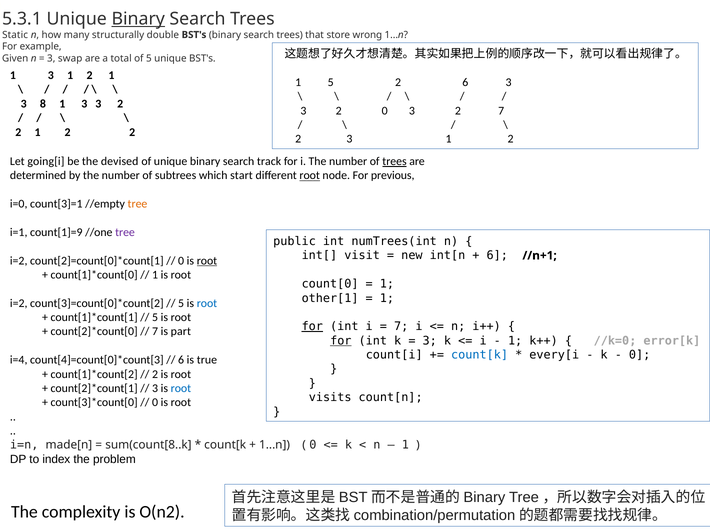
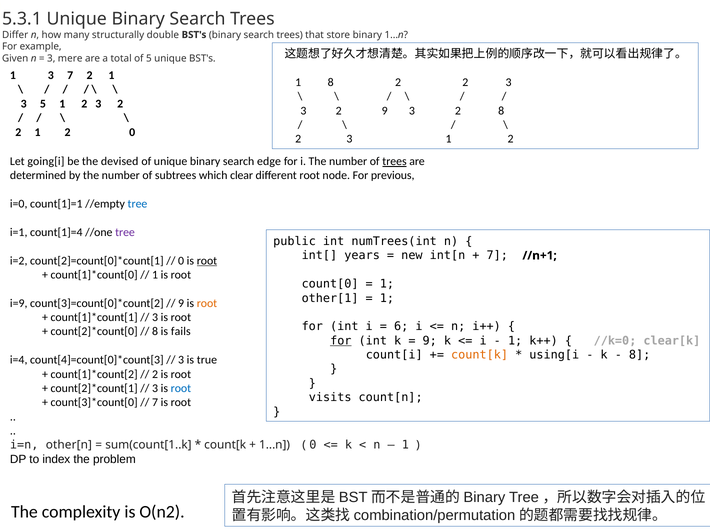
Binary at (138, 19) underline: present -> none
Static: Static -> Differ
store wrong: wrong -> binary
swap: swap -> mere
1 3 1: 1 -> 7
1 5: 5 -> 8
2 6: 6 -> 2
3 8: 8 -> 5
3 at (84, 104): 3 -> 2
2 0: 0 -> 9
2 7: 7 -> 8
2 2: 2 -> 0
track: track -> edge
start: start -> clear
root at (310, 176) underline: present -> none
count[3]=1: count[3]=1 -> count[1]=1
tree at (137, 204) colour: orange -> blue
count[1]=9: count[1]=9 -> count[1]=4
visit: visit -> years
6 at (497, 256): 6 -> 7
i=2 at (19, 303): i=2 -> i=9
5 at (181, 303): 5 -> 9
root at (207, 303) colour: blue -> orange
5 at (155, 318): 5 -> 3
for at (312, 327) underline: present -> none
7 at (401, 327): 7 -> 6
7 at (155, 332): 7 -> 8
part: part -> fails
3 at (430, 341): 3 -> 9
error[k: error[k -> clear[k
count[k at (480, 355) colour: blue -> orange
every[i: every[i -> using[i
0 at (640, 355): 0 -> 8
6 at (181, 360): 6 -> 3
0 at (155, 403): 0 -> 7
made[n: made[n -> other[n
sum(count[8..k: sum(count[8..k -> sum(count[1..k
